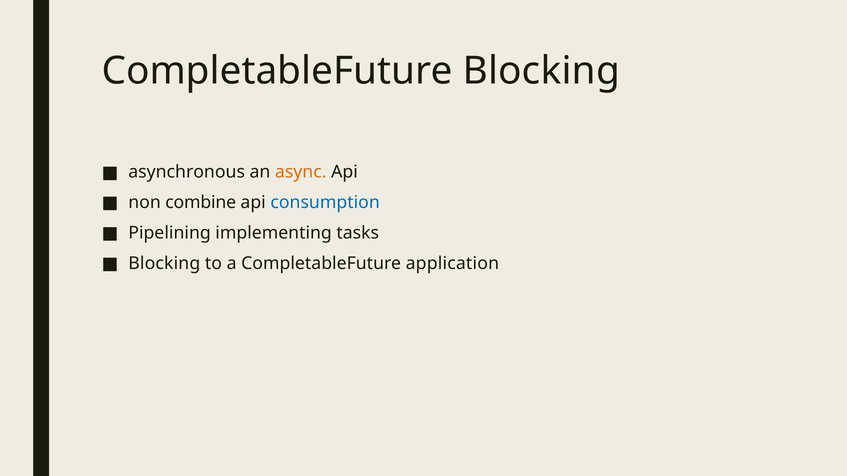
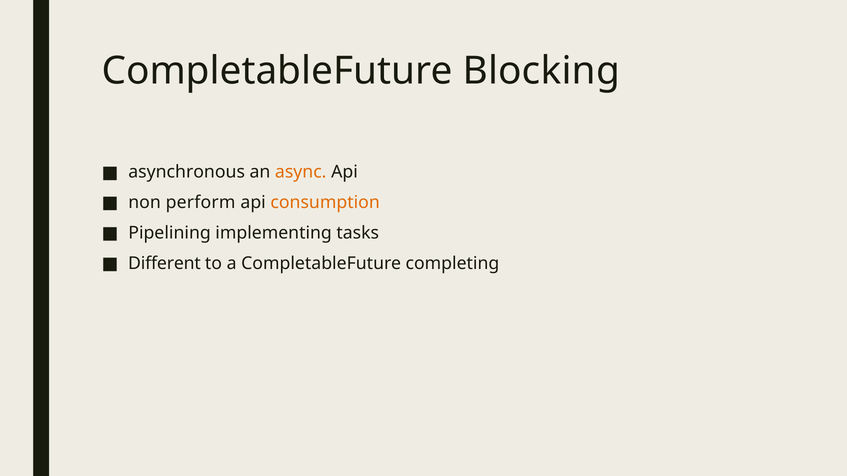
combine: combine -> perform
consumption colour: blue -> orange
Blocking at (164, 264): Blocking -> Different
application: application -> completing
